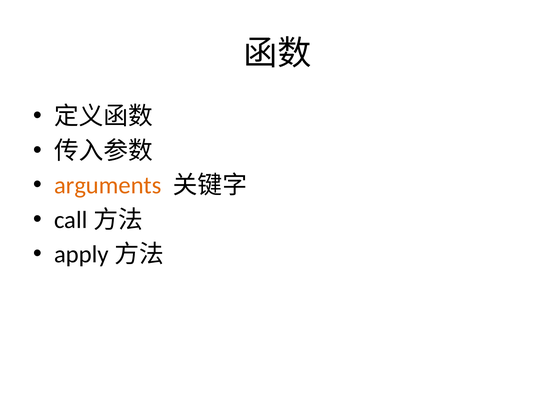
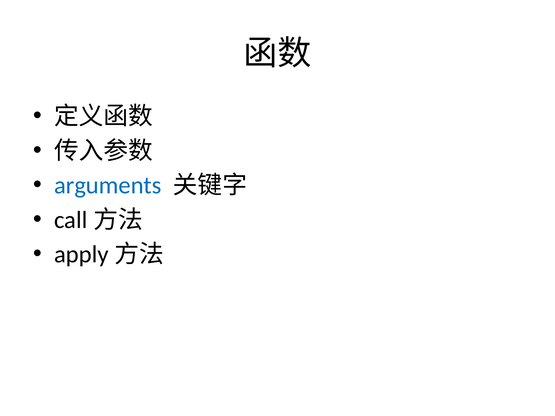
arguments colour: orange -> blue
